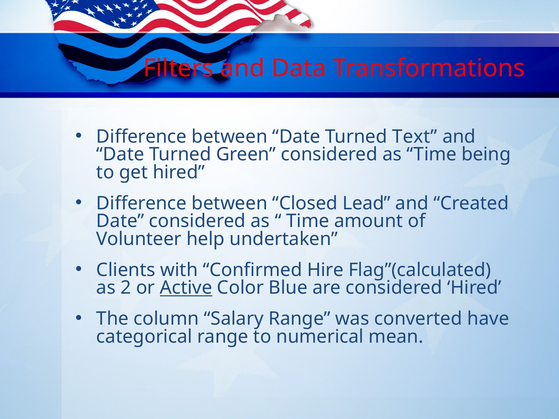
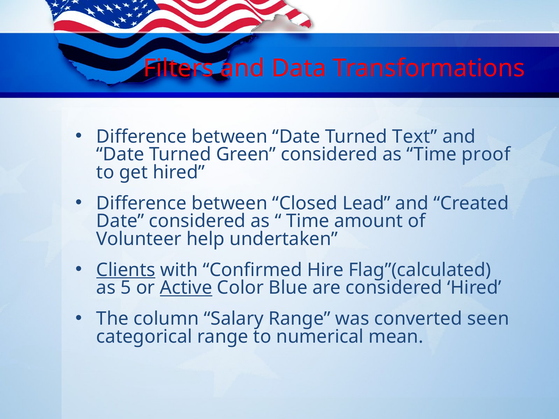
being: being -> proof
Clients underline: none -> present
2: 2 -> 5
have: have -> seen
